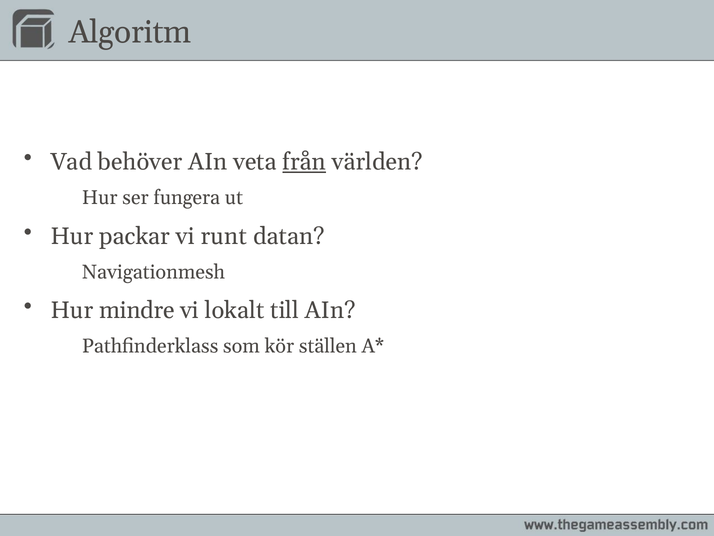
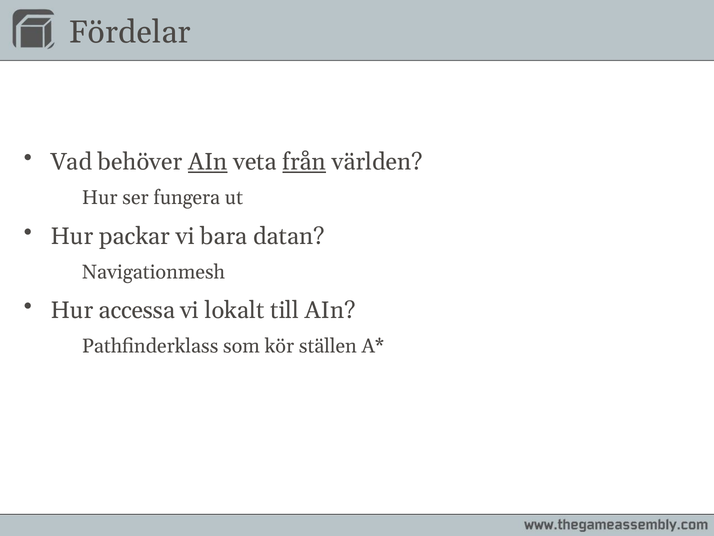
Algoritm: Algoritm -> Fördelar
AIn at (208, 162) underline: none -> present
runt: runt -> bara
mindre: mindre -> accessa
